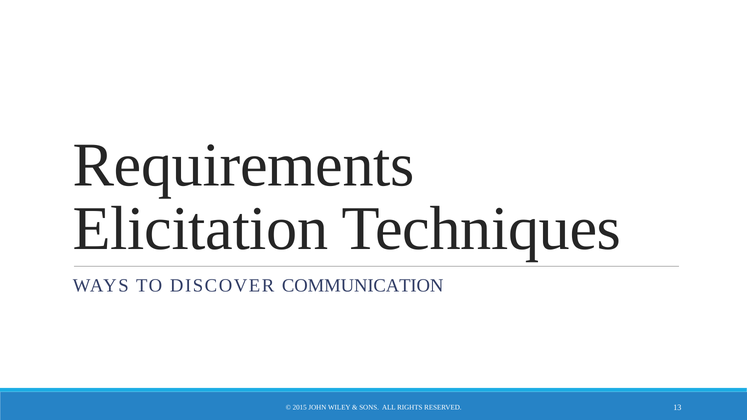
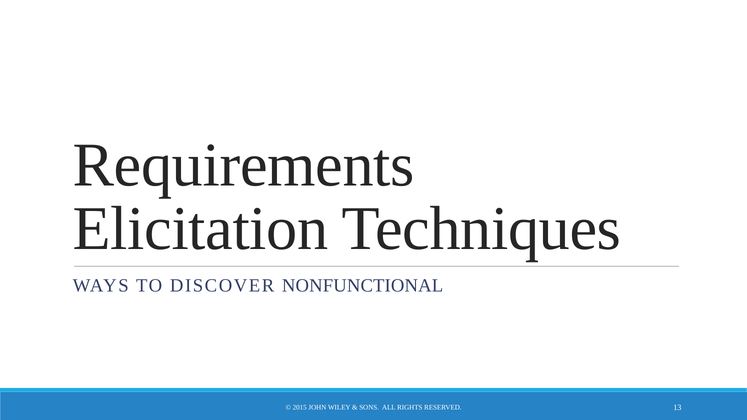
COMMUNICATION: COMMUNICATION -> NONFUNCTIONAL
